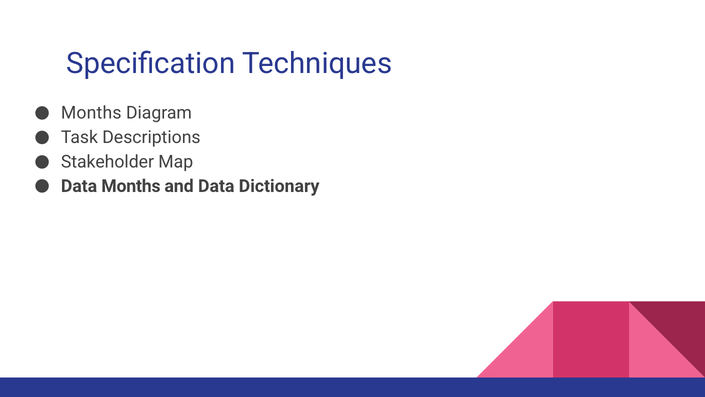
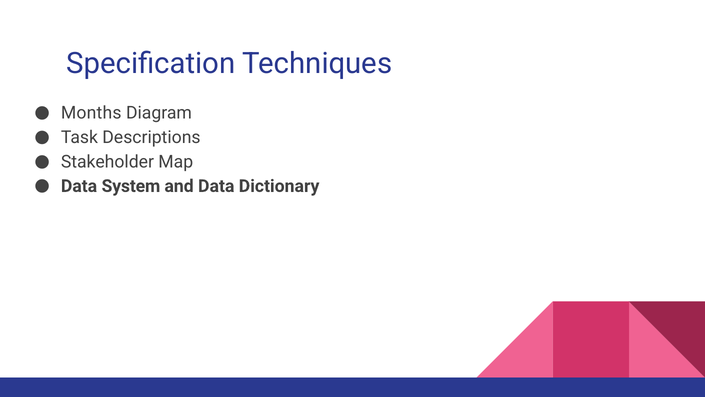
Data Months: Months -> System
